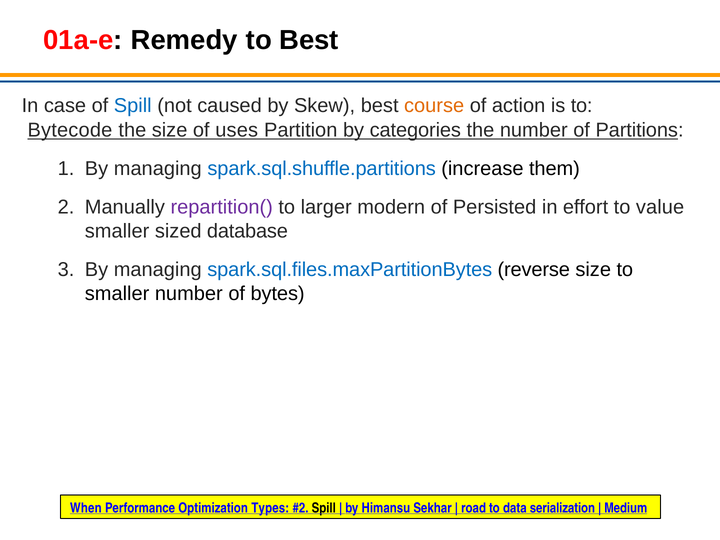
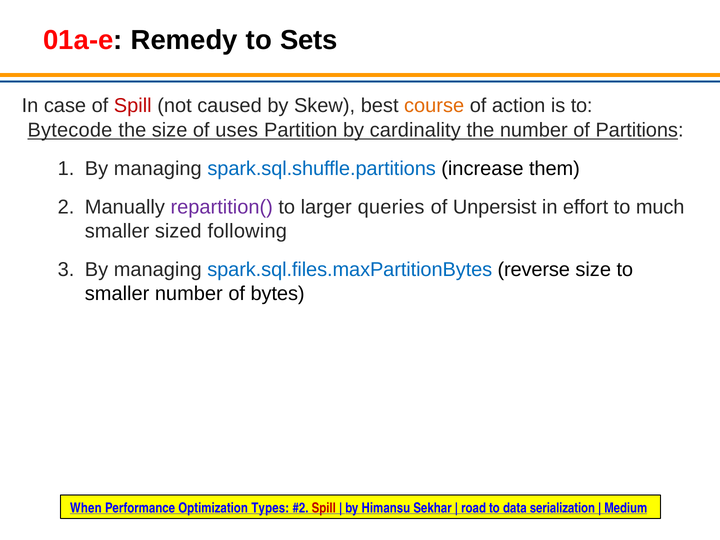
to Best: Best -> Sets
Spill at (133, 106) colour: blue -> red
categories: categories -> cardinality
modern: modern -> queries
Persisted: Persisted -> Unpersist
value: value -> much
database: database -> following
Spill at (324, 508) colour: black -> red
